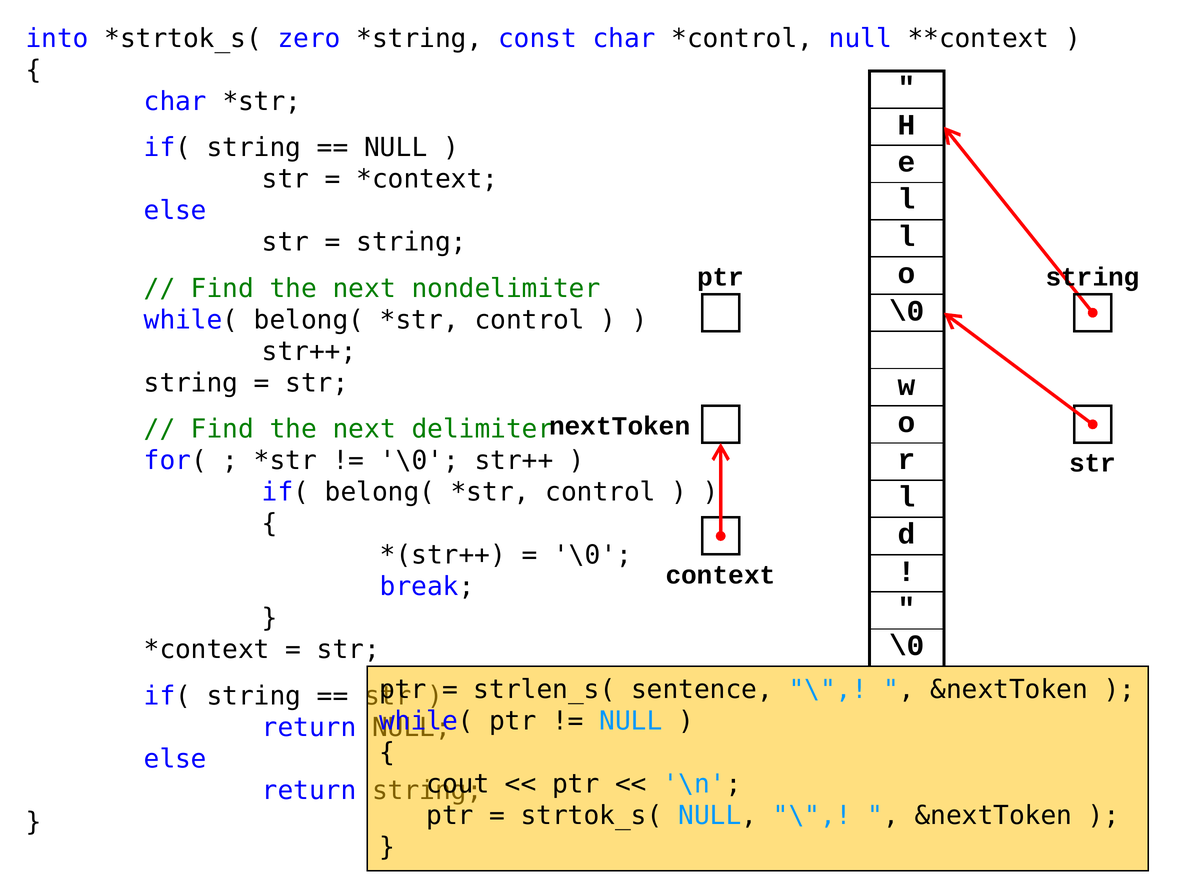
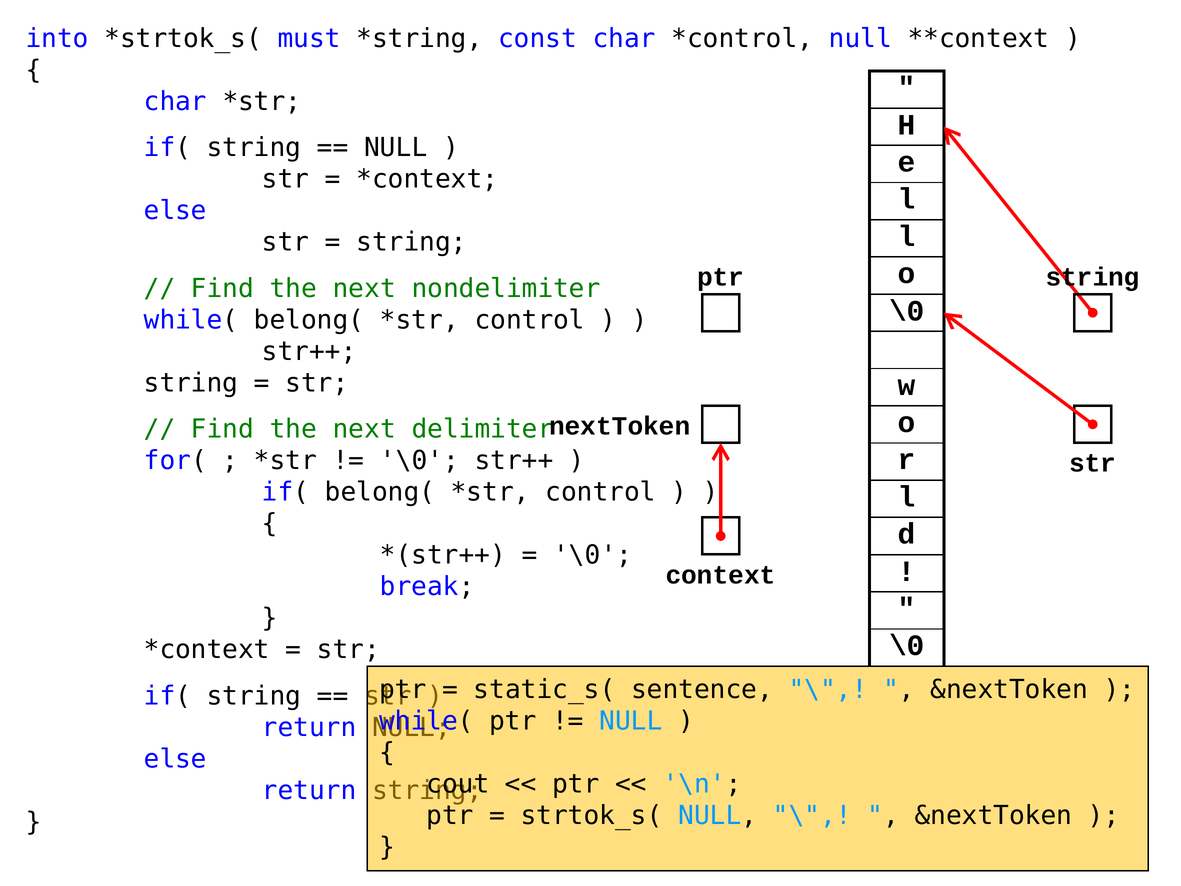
zero: zero -> must
strlen_s(: strlen_s( -> static_s(
